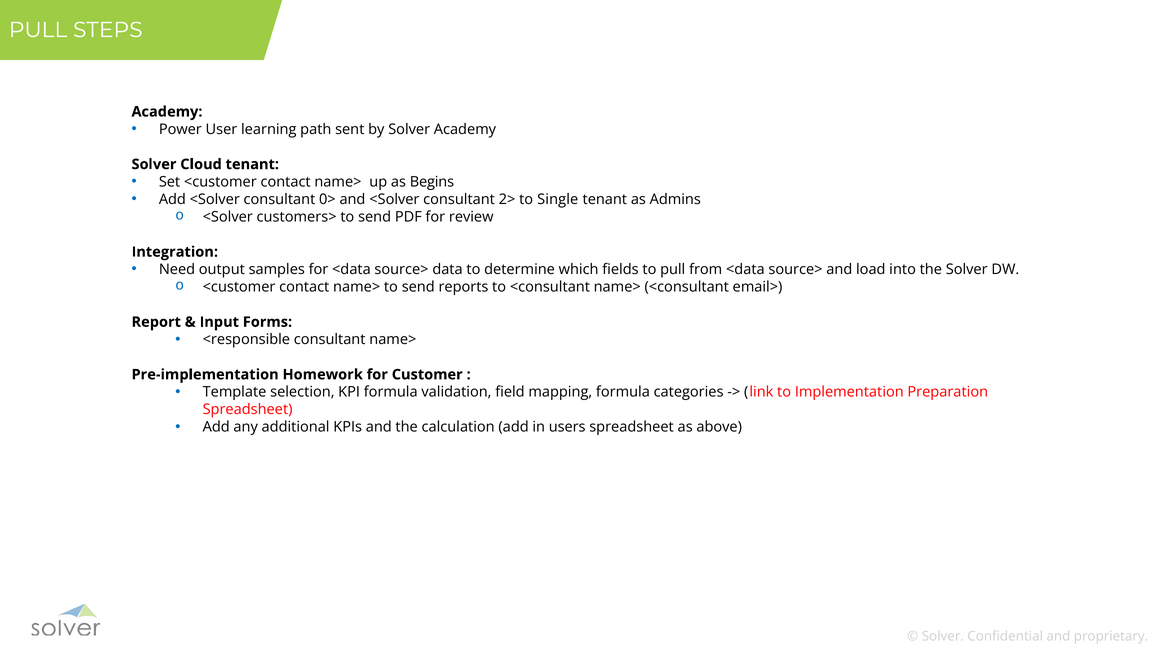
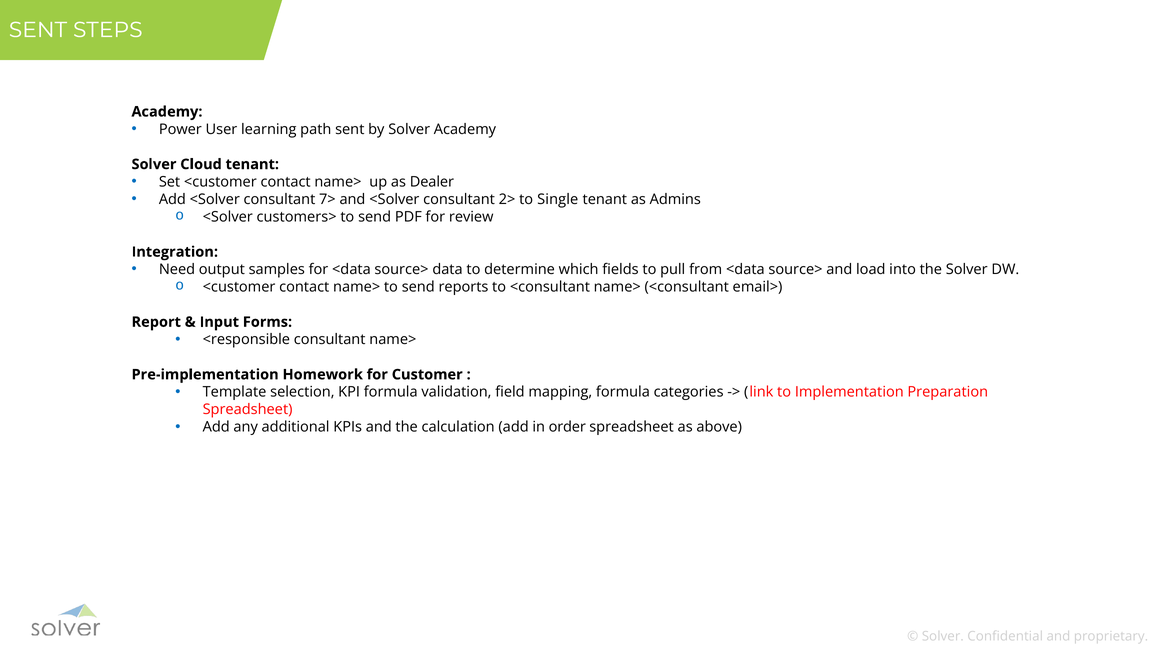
PULL at (38, 30): PULL -> SENT
Begins: Begins -> Dealer
0>: 0> -> 7>
users: users -> order
